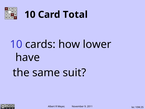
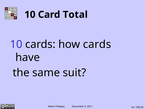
how lower: lower -> cards
